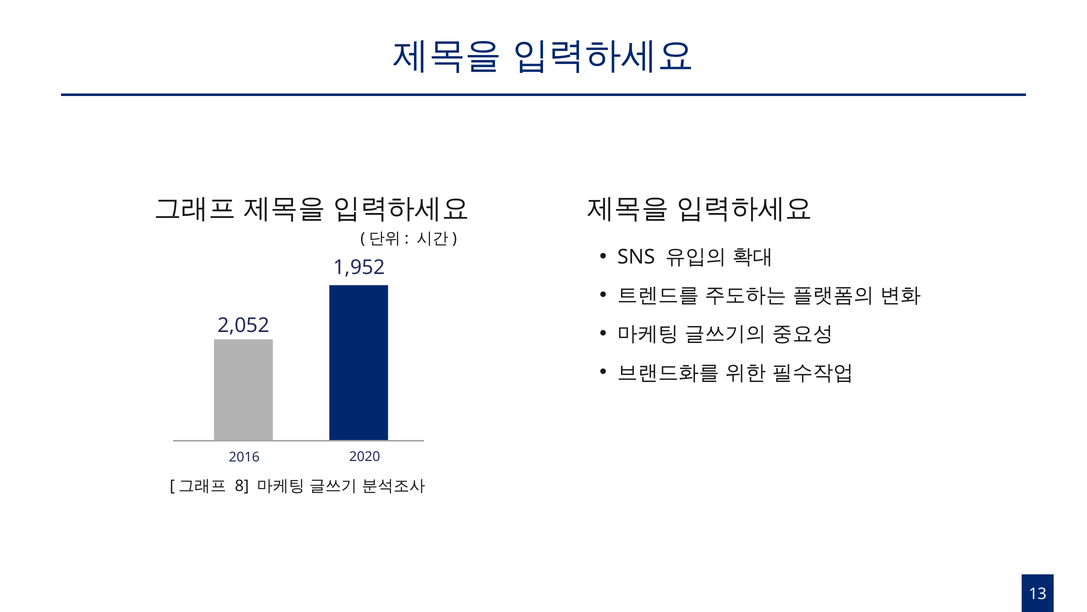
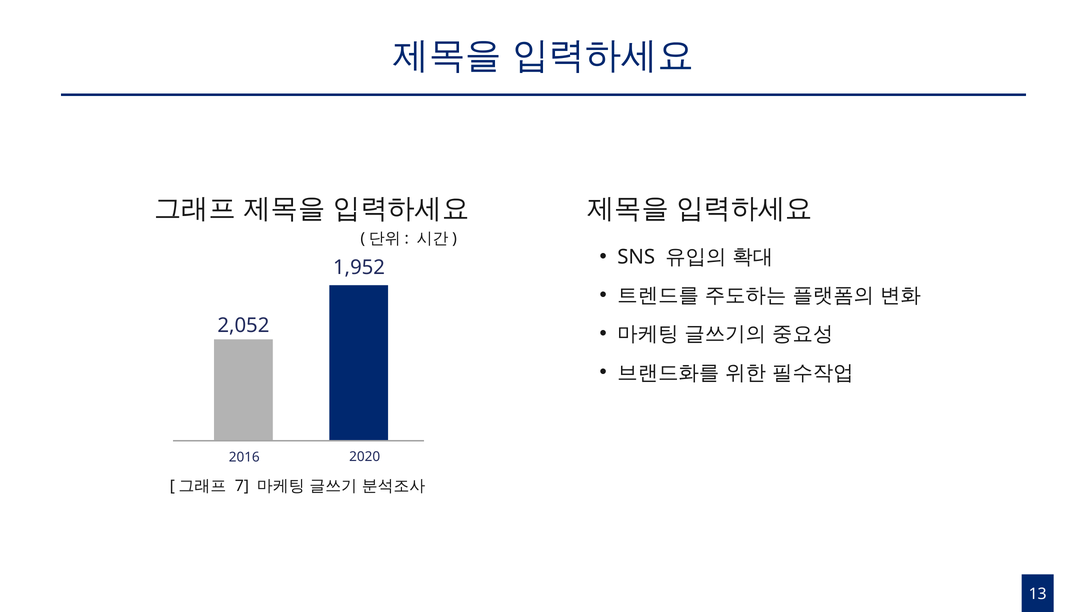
8: 8 -> 7
